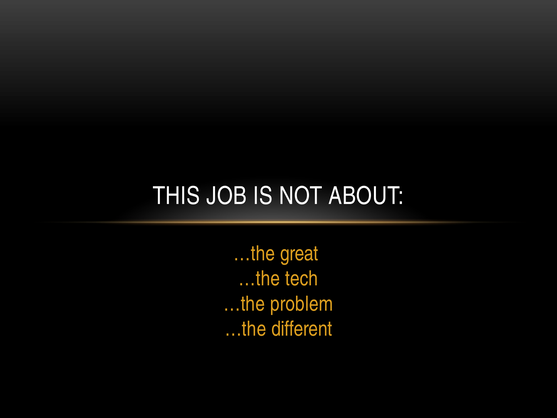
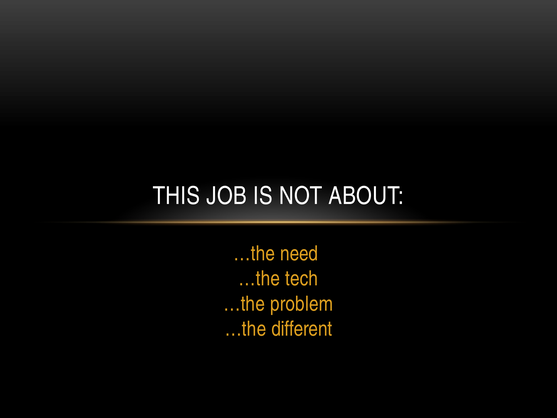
great: great -> need
